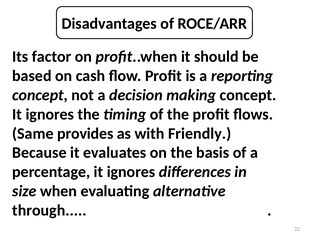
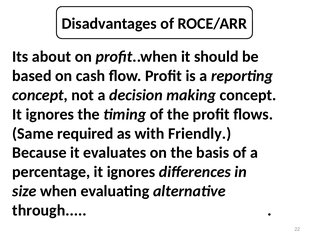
factor: factor -> about
provides: provides -> required
